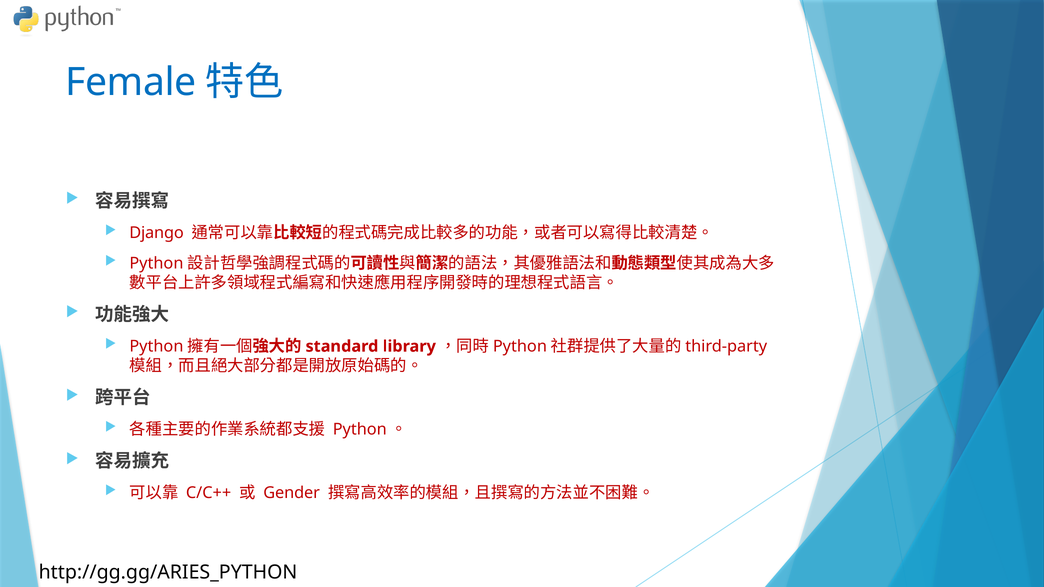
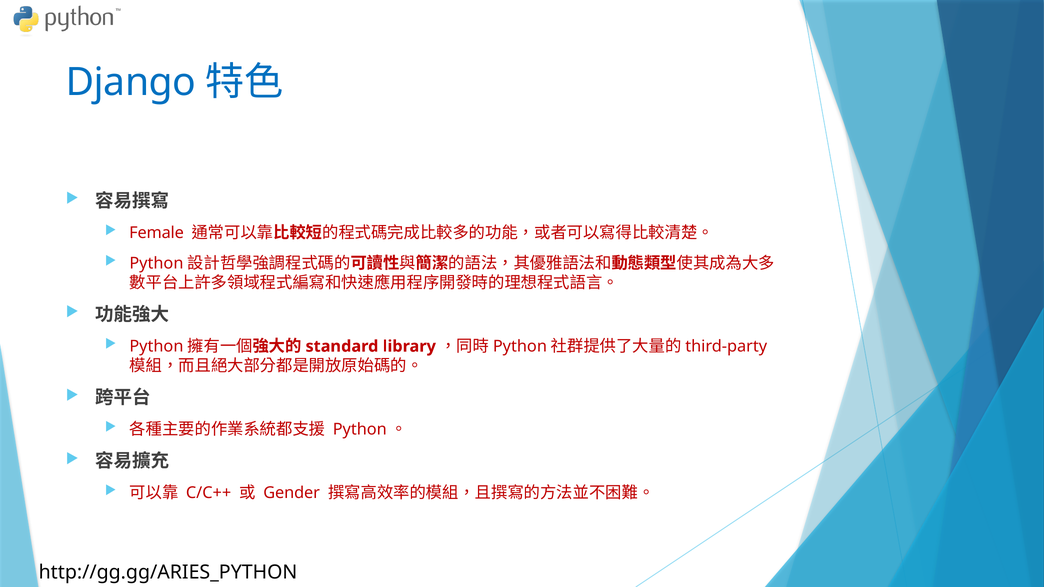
Female: Female -> Django
Django: Django -> Female
